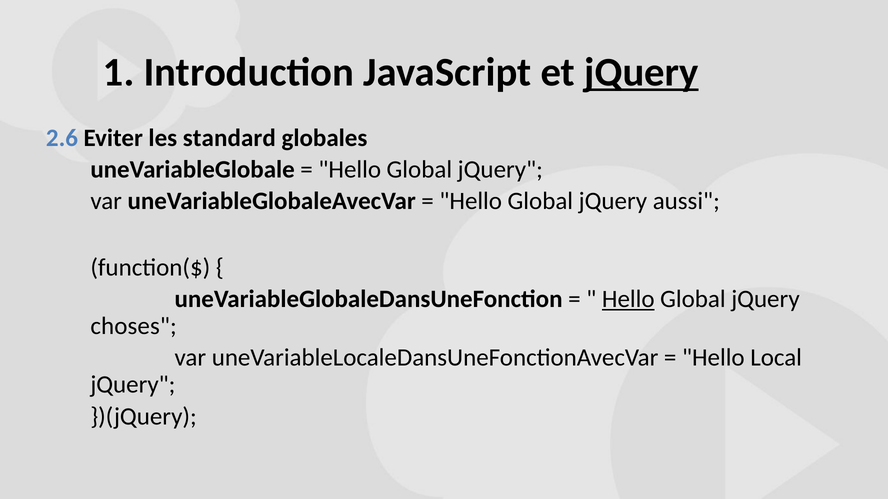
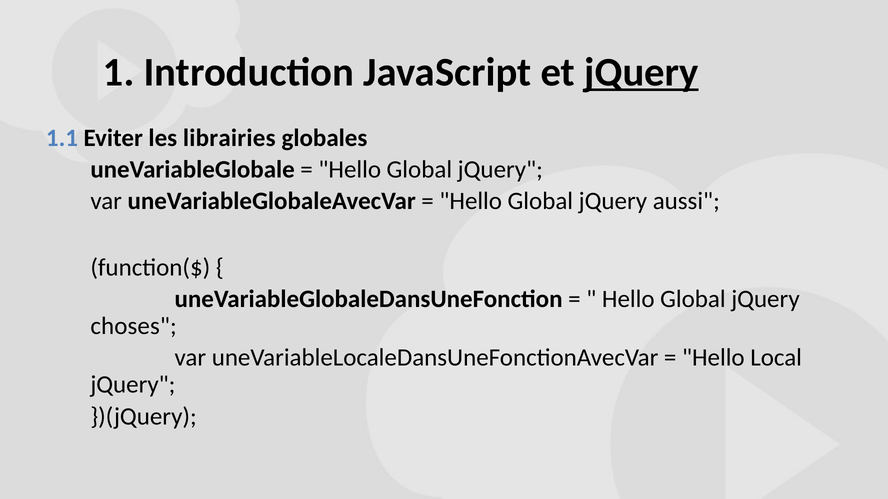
2.6: 2.6 -> 1.1
standard: standard -> librairies
Hello at (628, 299) underline: present -> none
